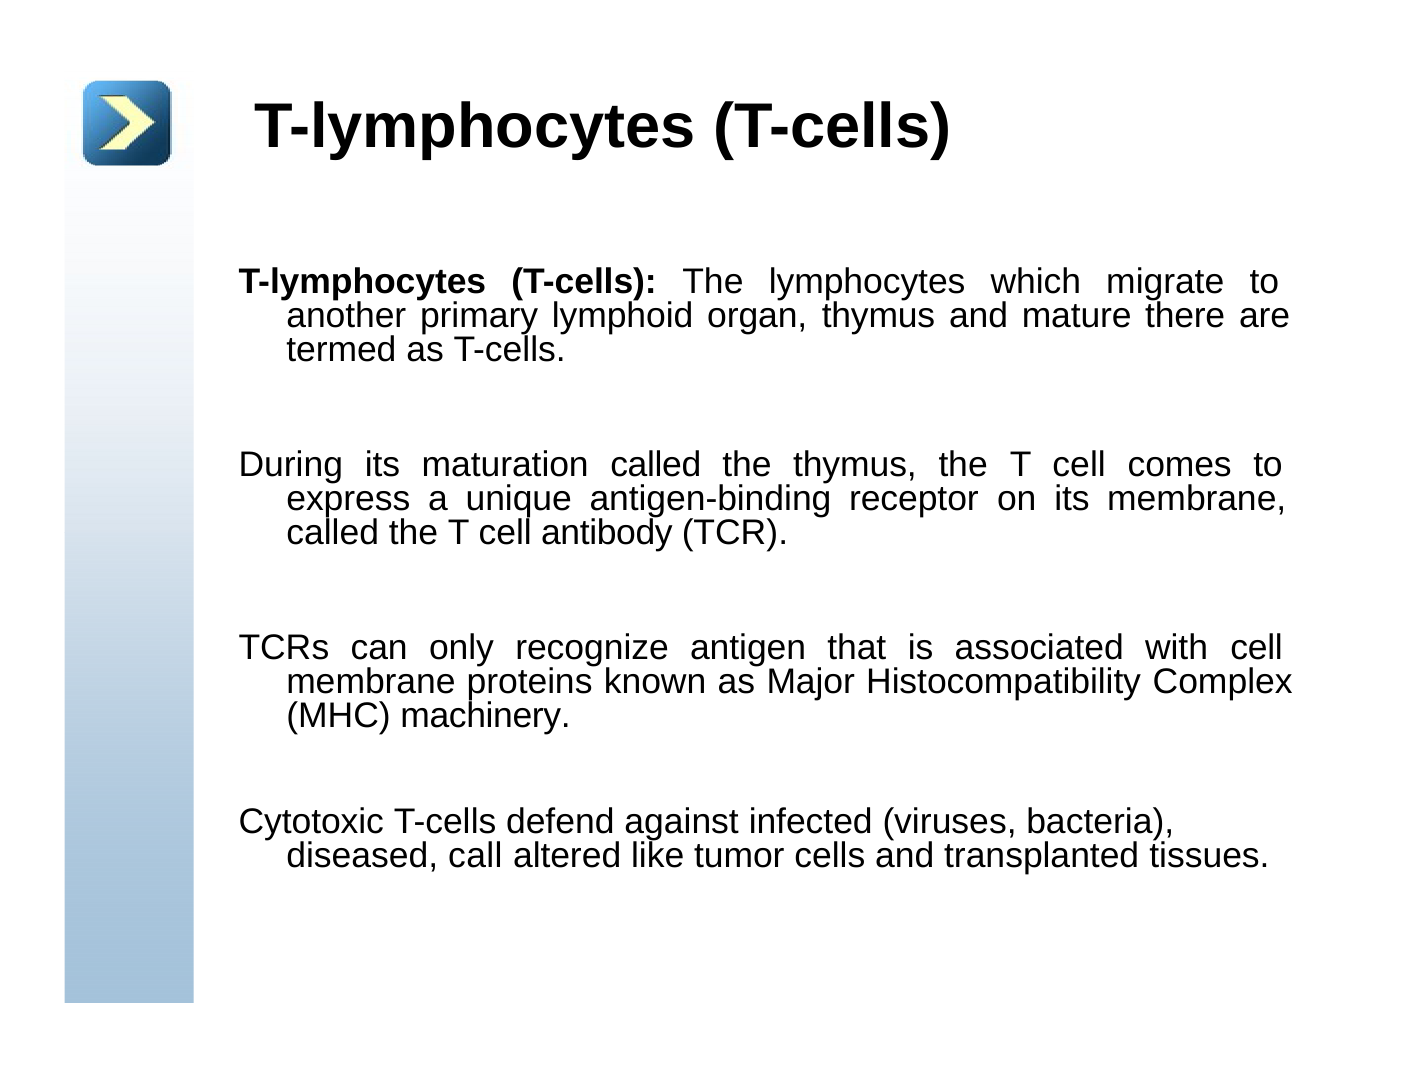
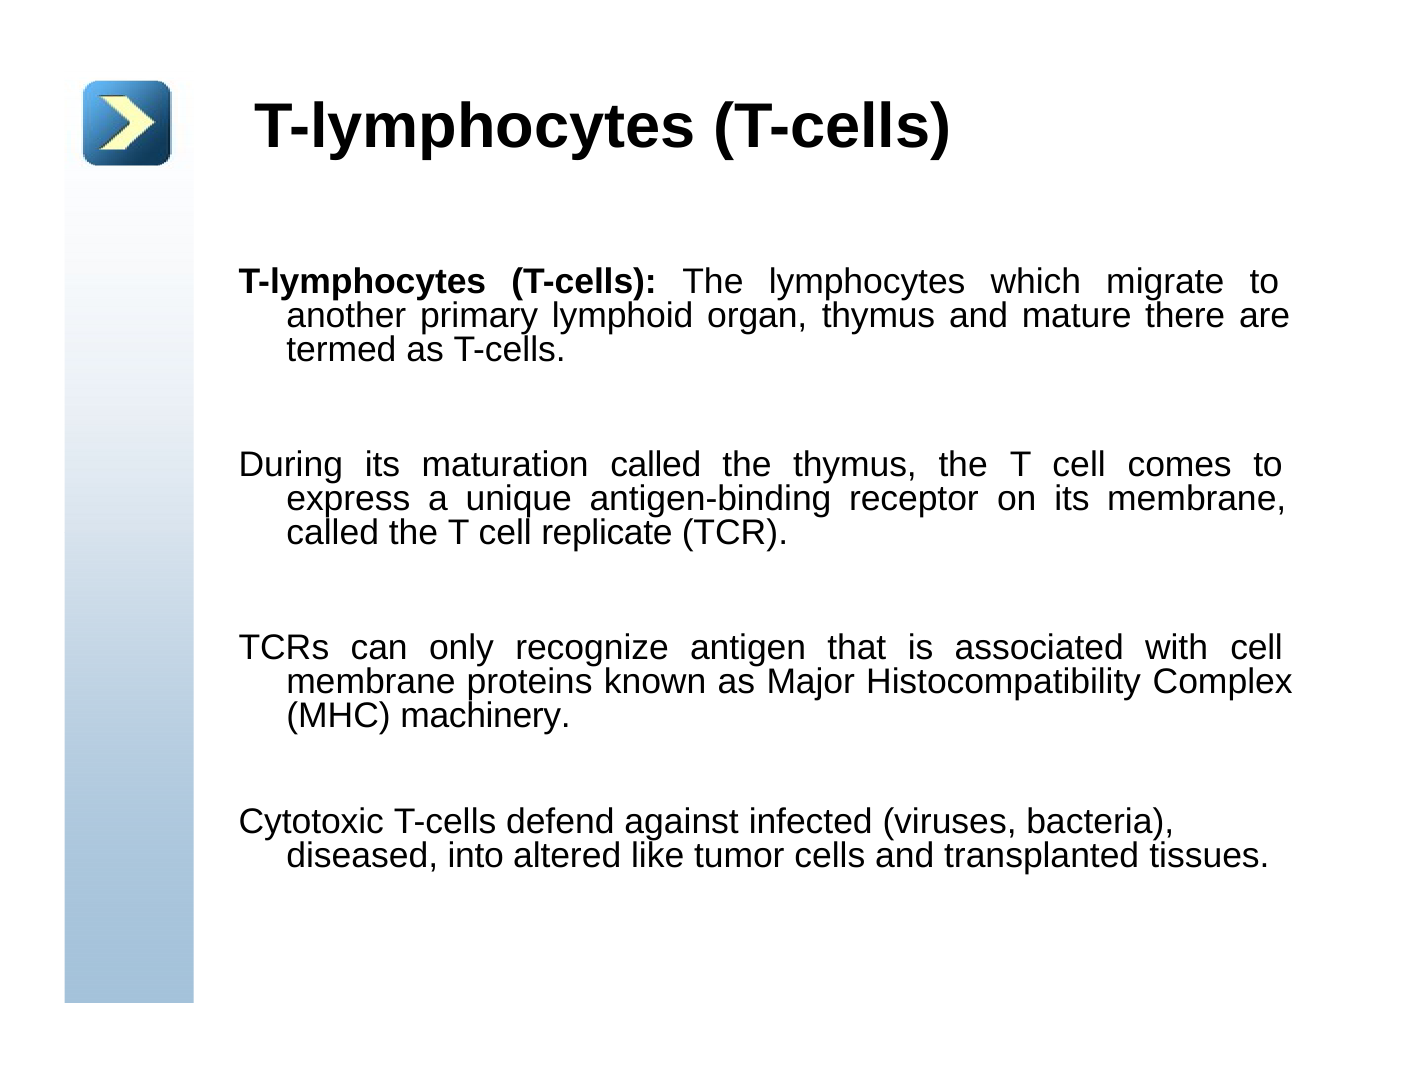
antibody: antibody -> replicate
call: call -> into
